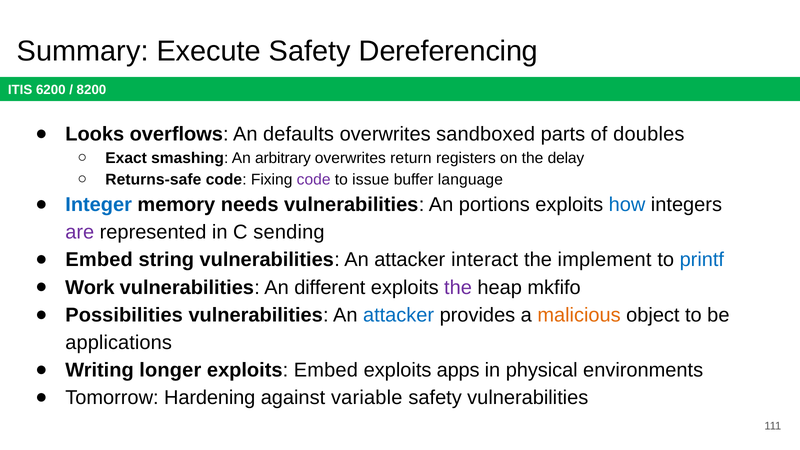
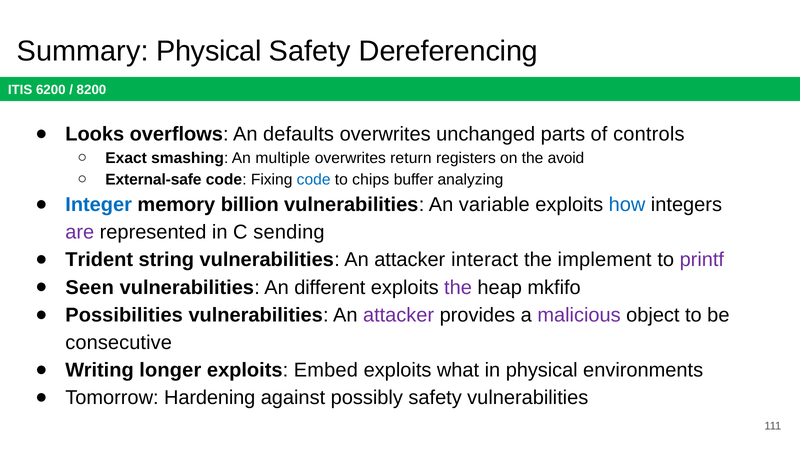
Summary Execute: Execute -> Physical
sandboxed: sandboxed -> unchanged
doubles: doubles -> controls
arbitrary: arbitrary -> multiple
delay: delay -> avoid
Returns-safe: Returns-safe -> External-safe
code at (314, 179) colour: purple -> blue
issue: issue -> chips
language: language -> analyzing
needs: needs -> billion
portions: portions -> variable
Embed at (99, 260): Embed -> Trident
printf colour: blue -> purple
Work: Work -> Seen
attacker at (399, 315) colour: blue -> purple
malicious colour: orange -> purple
applications: applications -> consecutive
apps: apps -> what
variable: variable -> possibly
